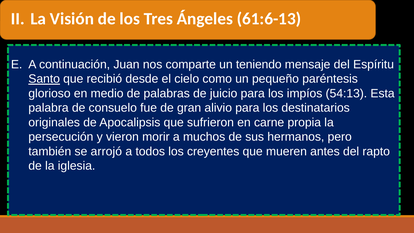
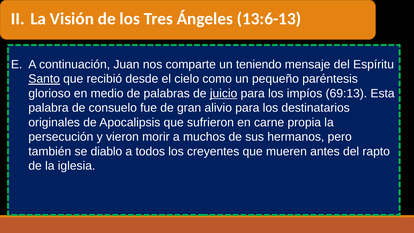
61:6-13: 61:6-13 -> 13:6-13
juicio underline: none -> present
54:13: 54:13 -> 69:13
arrojó: arrojó -> diablo
